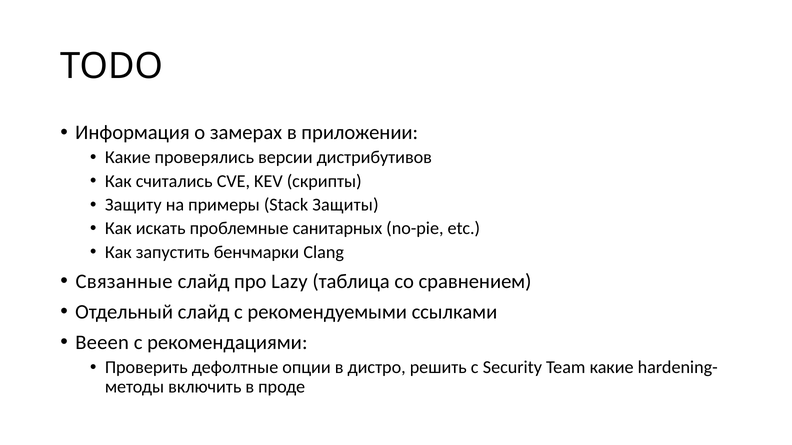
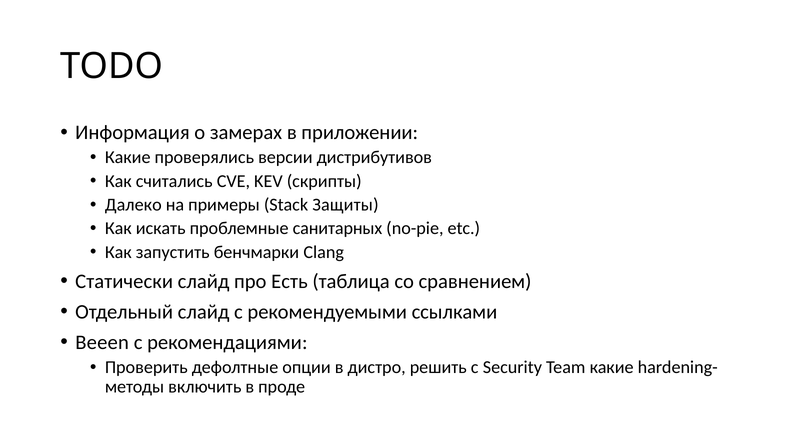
Защиту: Защиту -> Далеко
Связанные: Связанные -> Статически
Lazy: Lazy -> Есть
